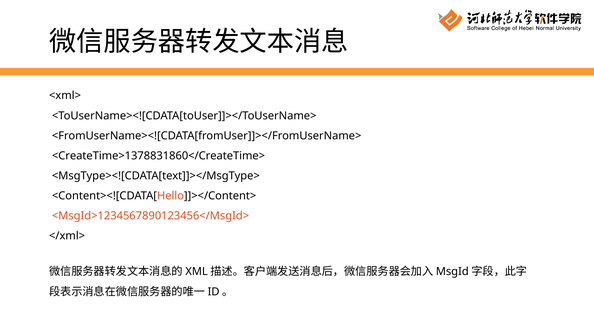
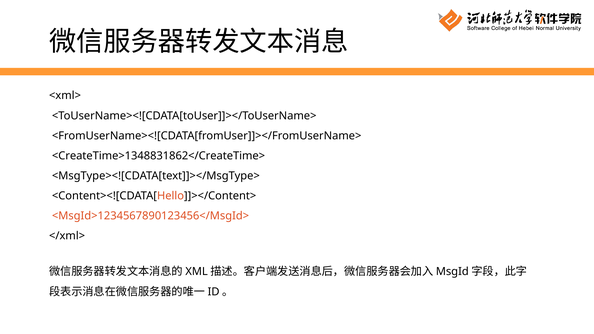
<CreateTime>1378831860</CreateTime>: <CreateTime>1378831860</CreateTime> -> <CreateTime>1348831862</CreateTime>
